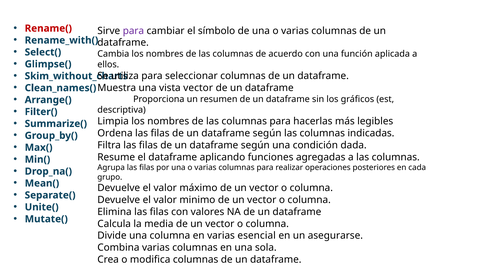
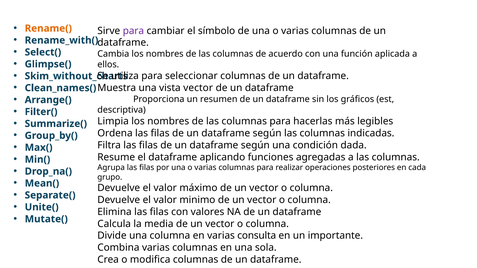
Rename( colour: red -> orange
esencial: esencial -> consulta
asegurarse: asegurarse -> importante
